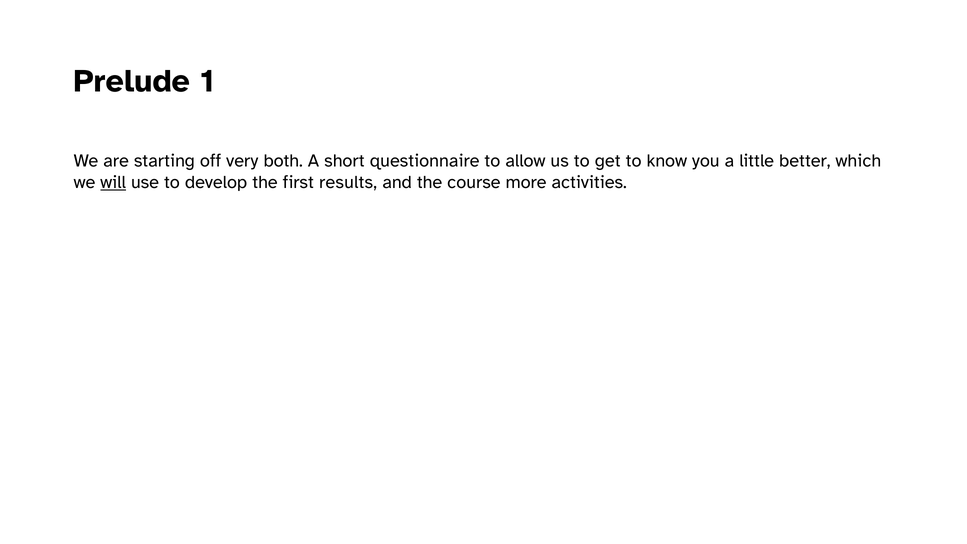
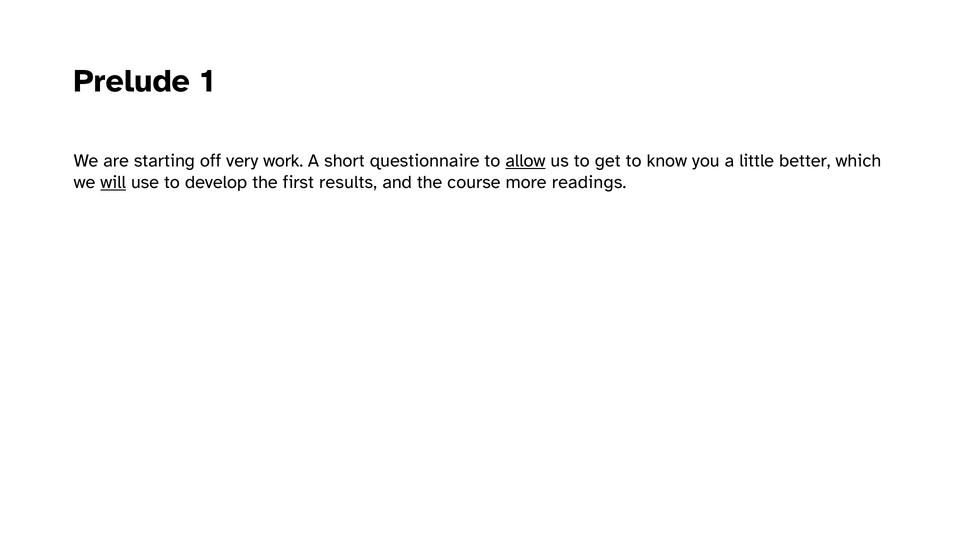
both: both -> work
allow underline: none -> present
activities: activities -> readings
